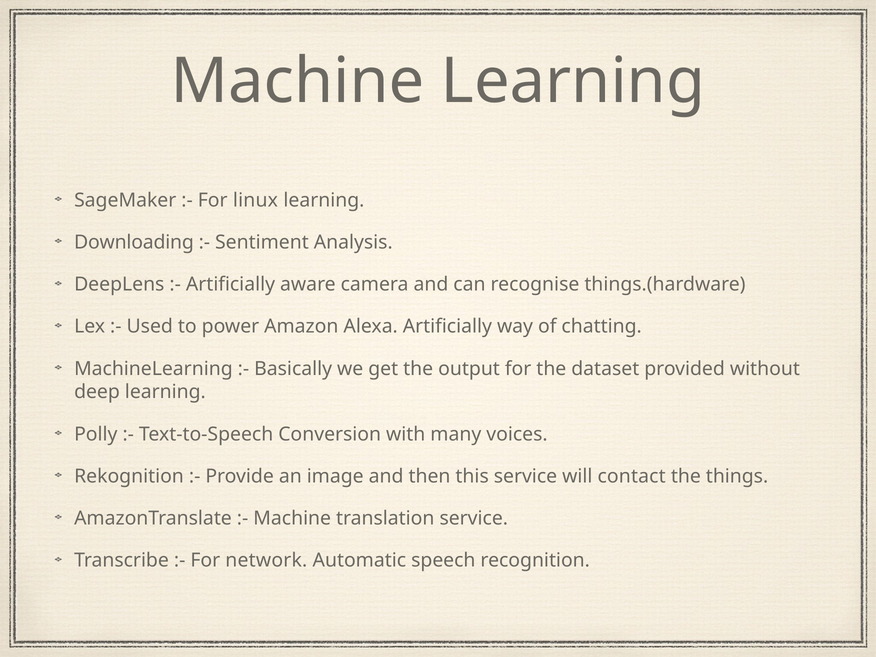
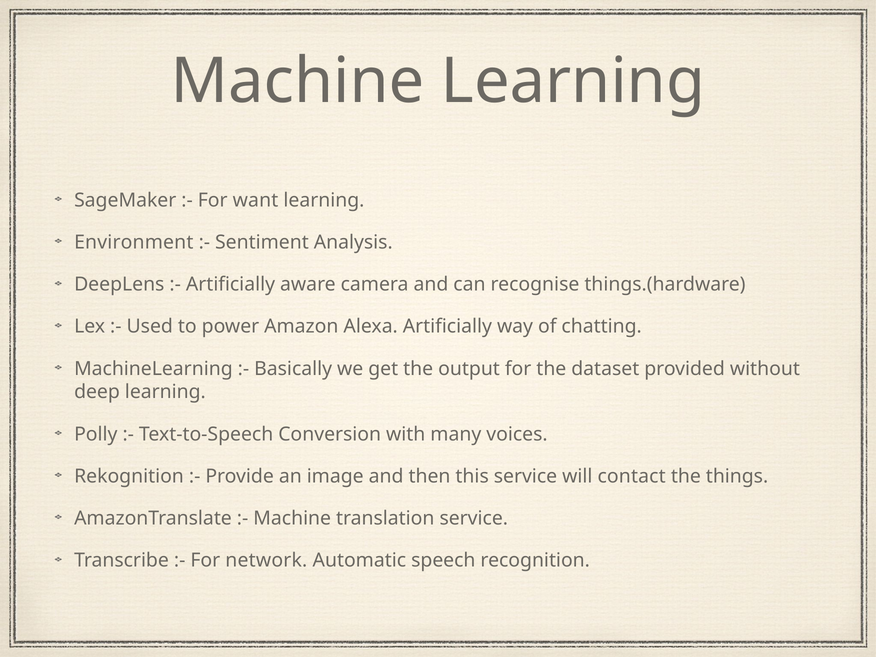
linux: linux -> want
Downloading: Downloading -> Environment
